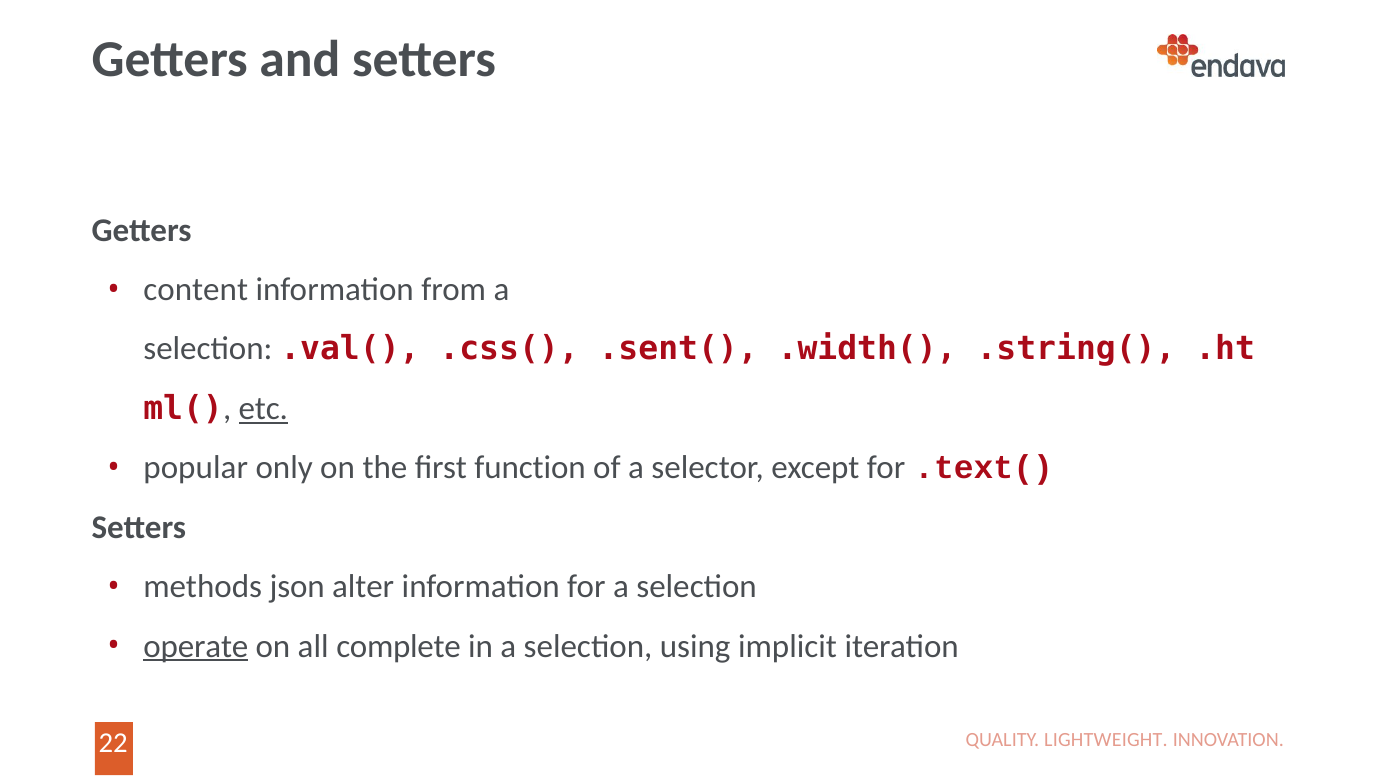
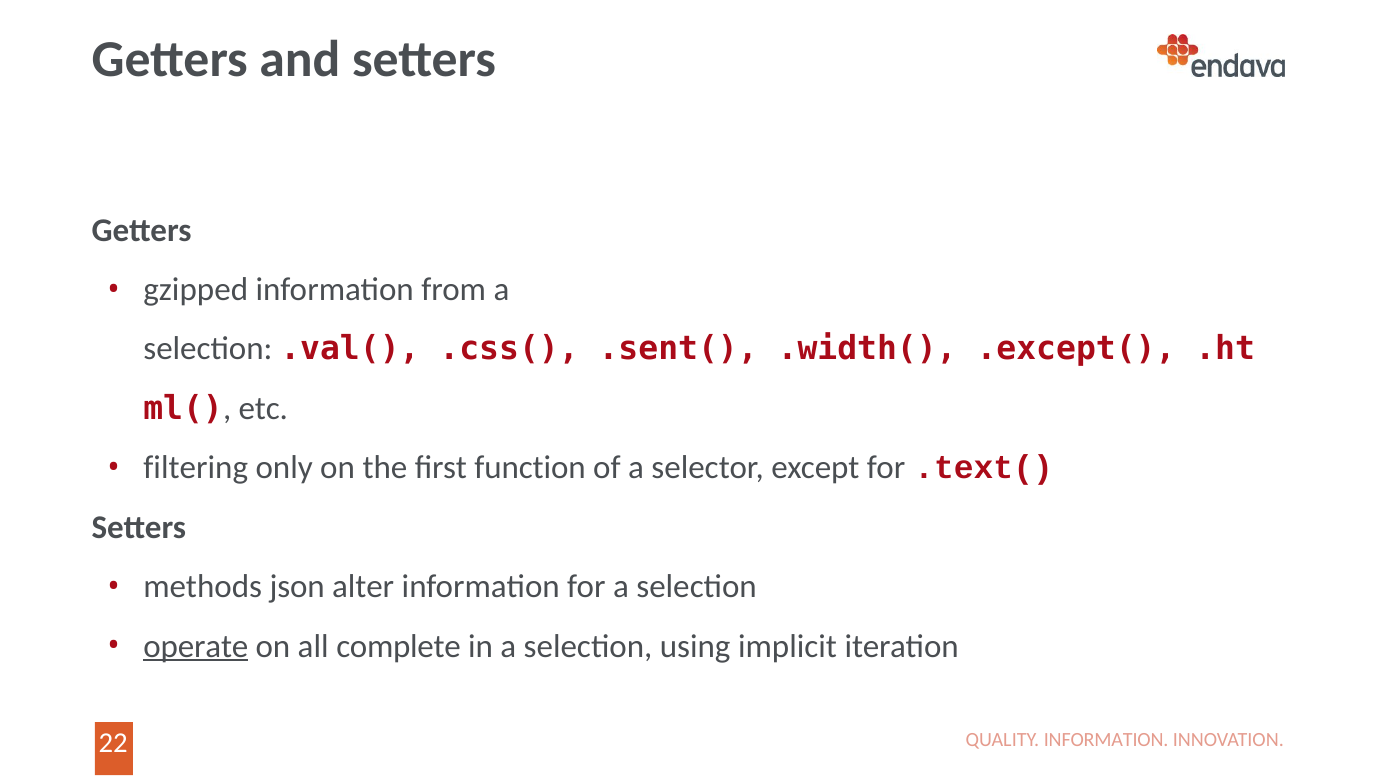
content: content -> gzipped
.string(: .string( -> .except(
etc underline: present -> none
popular: popular -> filtering
QUALITY LIGHTWEIGHT: LIGHTWEIGHT -> INFORMATION
